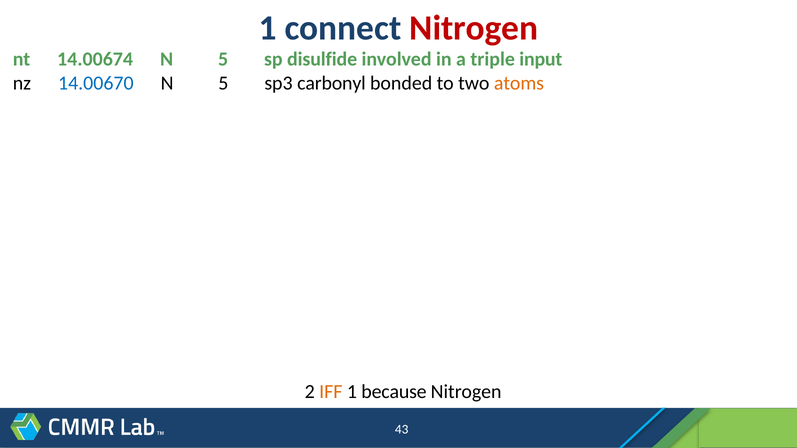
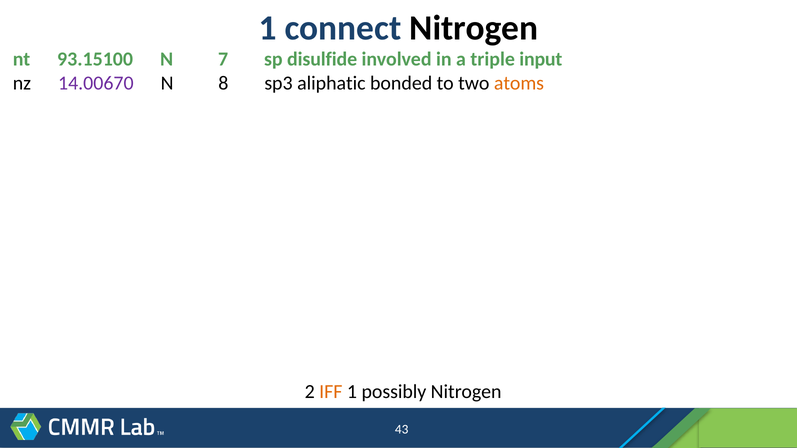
Nitrogen at (474, 28) colour: red -> black
14.00674: 14.00674 -> 93.15100
5 at (223, 59): 5 -> 7
14.00670 colour: blue -> purple
5 at (223, 83): 5 -> 8
carbonyl: carbonyl -> aliphatic
because: because -> possibly
